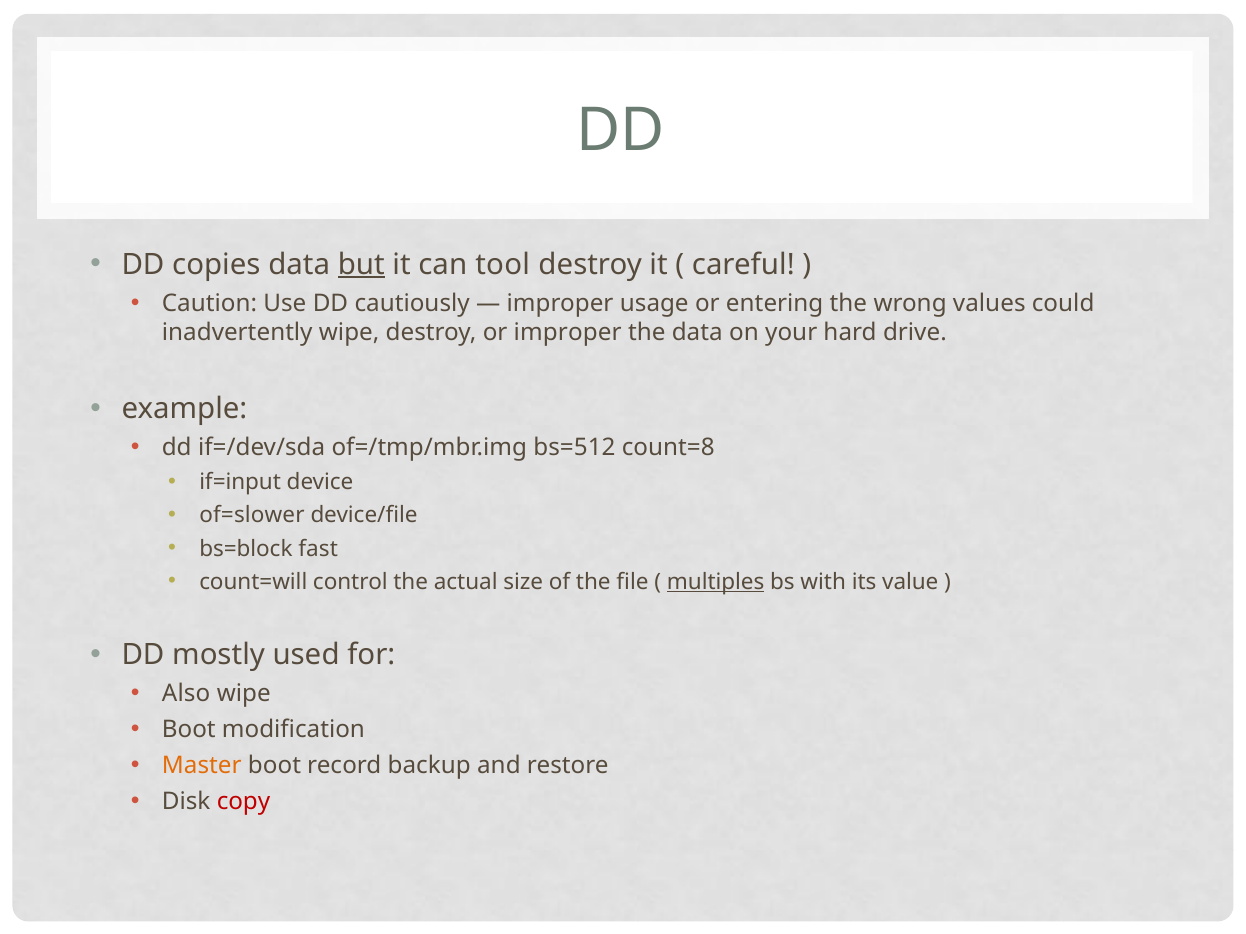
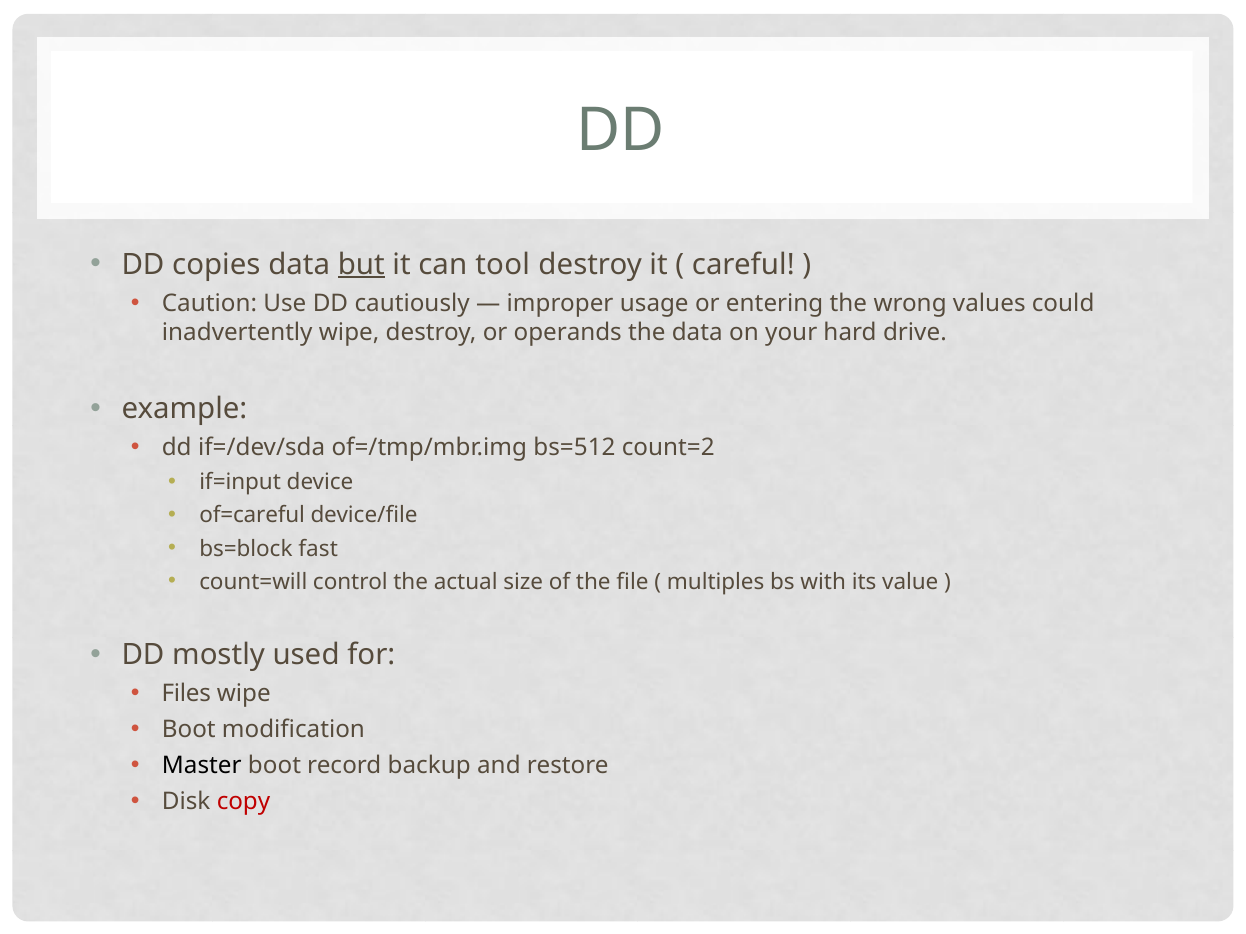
or improper: improper -> operands
count=8: count=8 -> count=2
of=slower: of=slower -> of=careful
multiples underline: present -> none
Also: Also -> Files
Master colour: orange -> black
